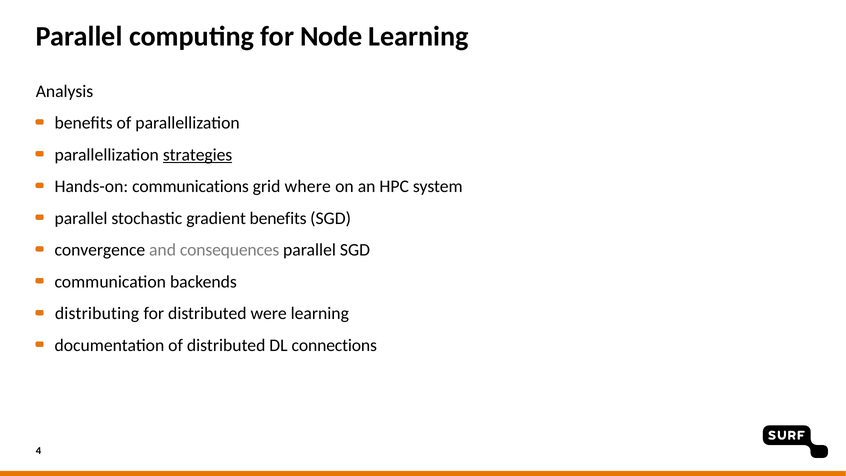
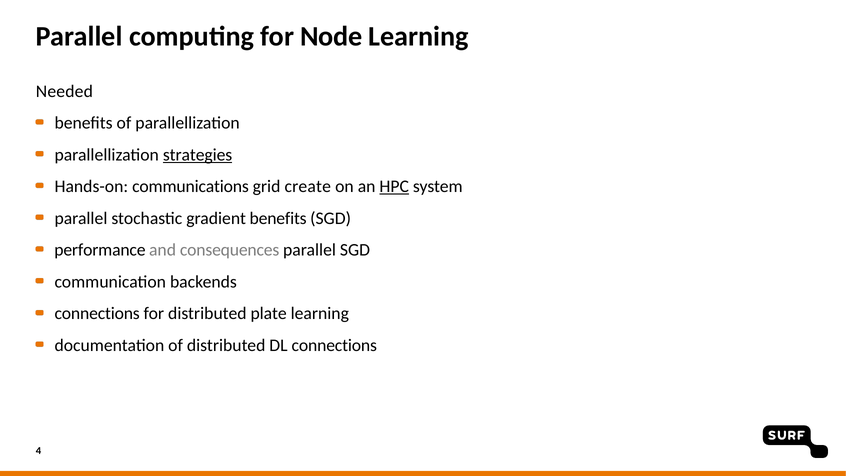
Analysis: Analysis -> Needed
where: where -> create
HPC underline: none -> present
convergence: convergence -> performance
distributing at (97, 314): distributing -> connections
were: were -> plate
